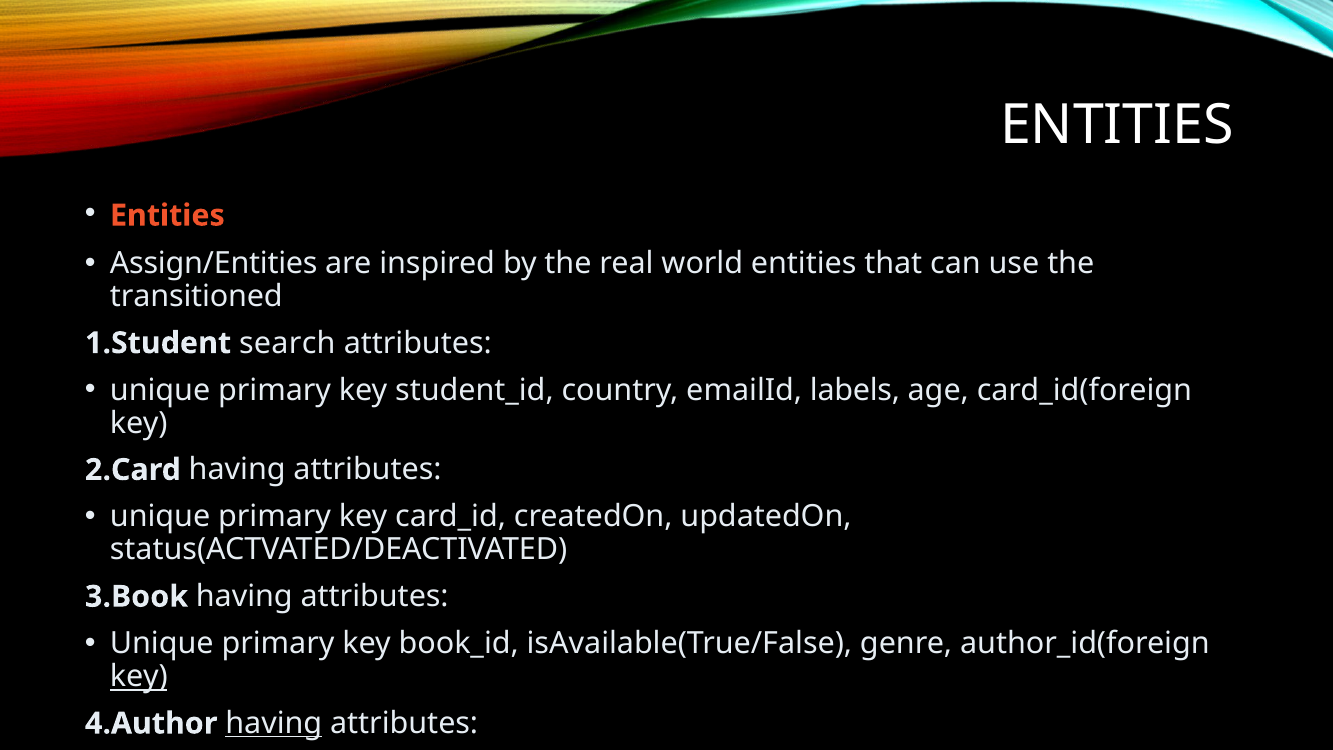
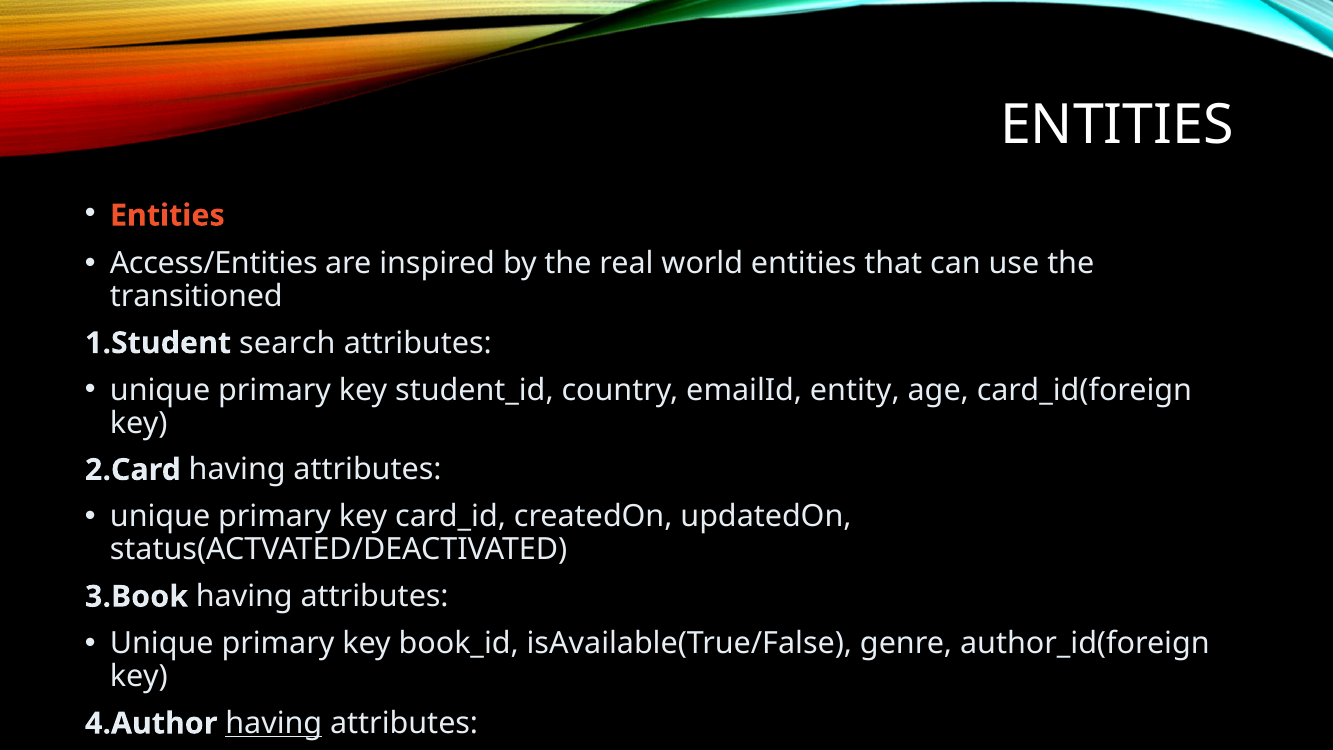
Assign/Entities: Assign/Entities -> Access/Entities
labels: labels -> entity
key at (139, 676) underline: present -> none
